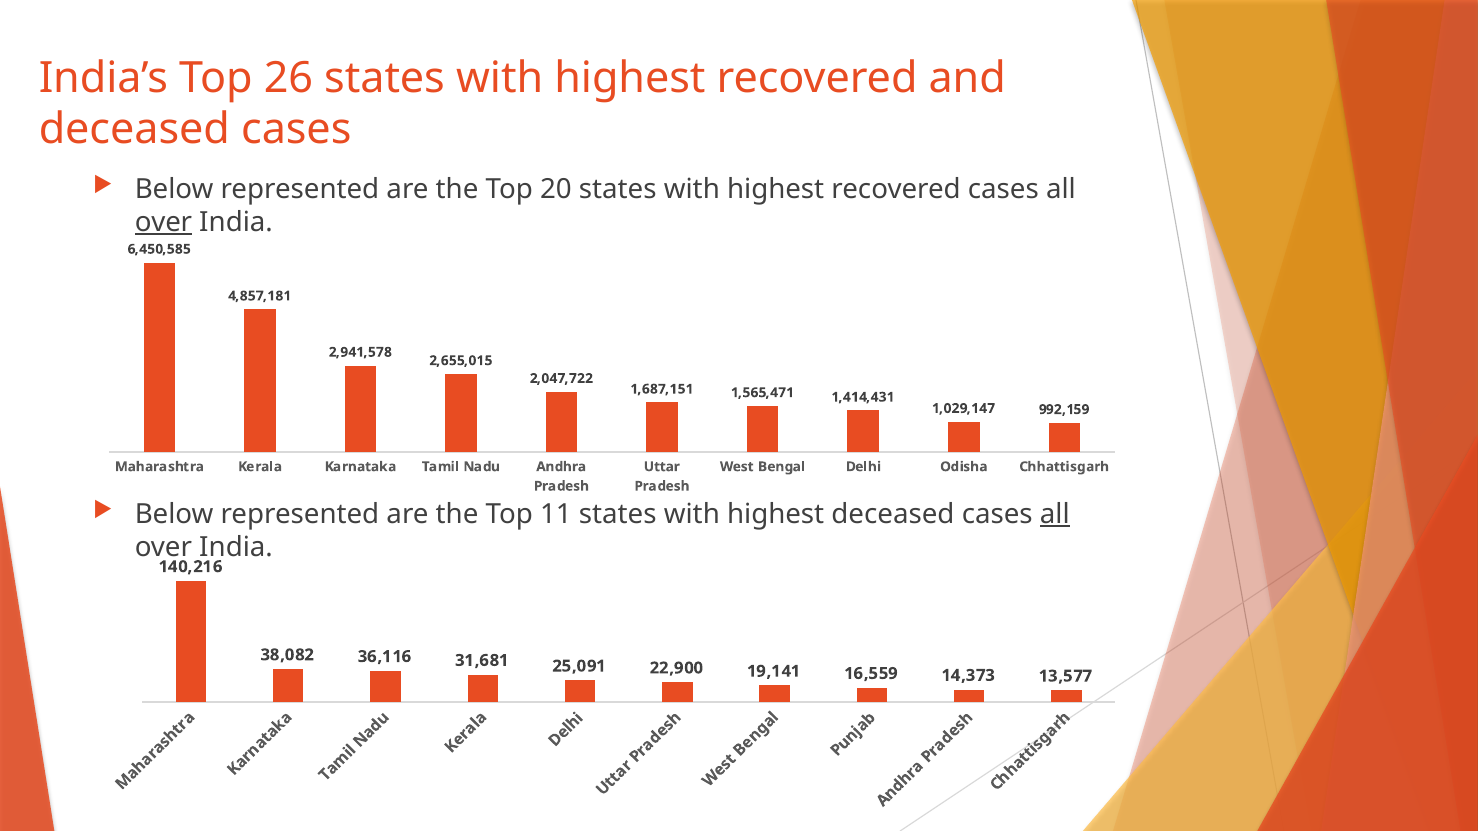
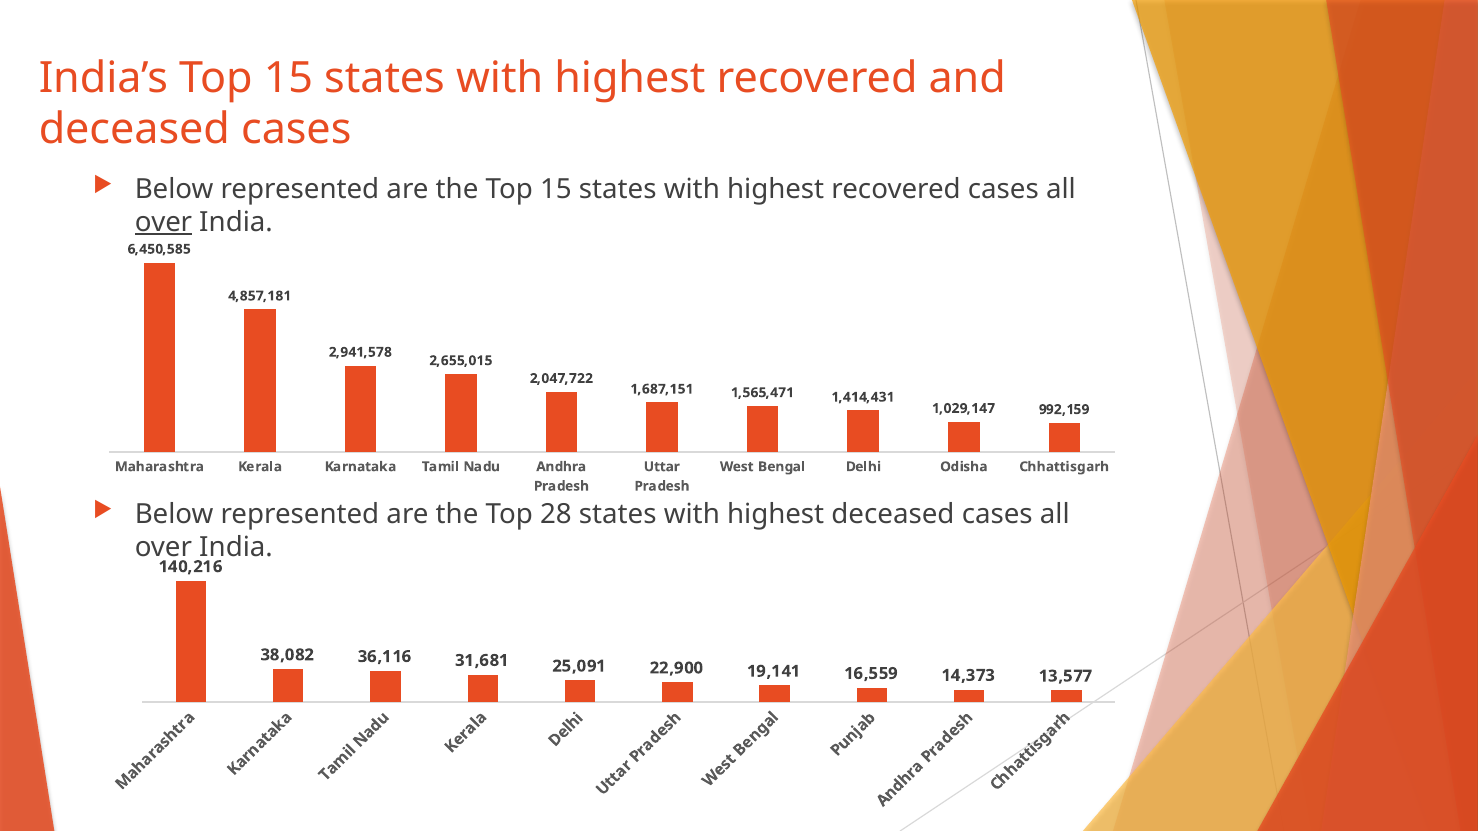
India’s Top 26: 26 -> 15
the Top 20: 20 -> 15
11: 11 -> 28
all at (1055, 514) underline: present -> none
